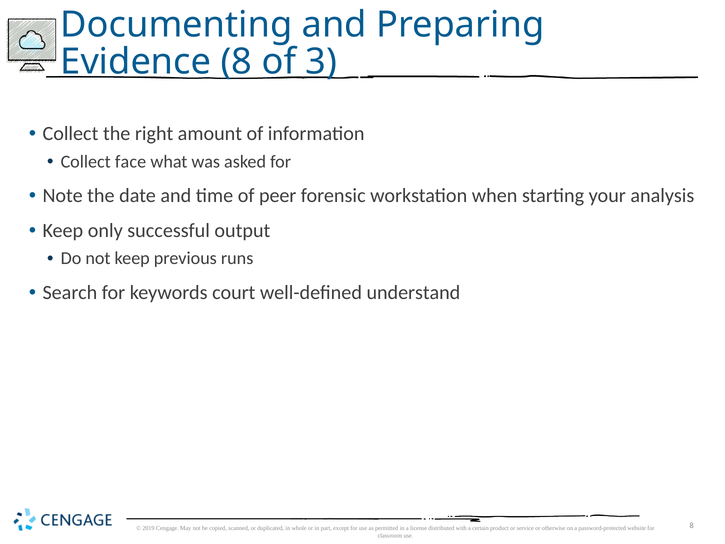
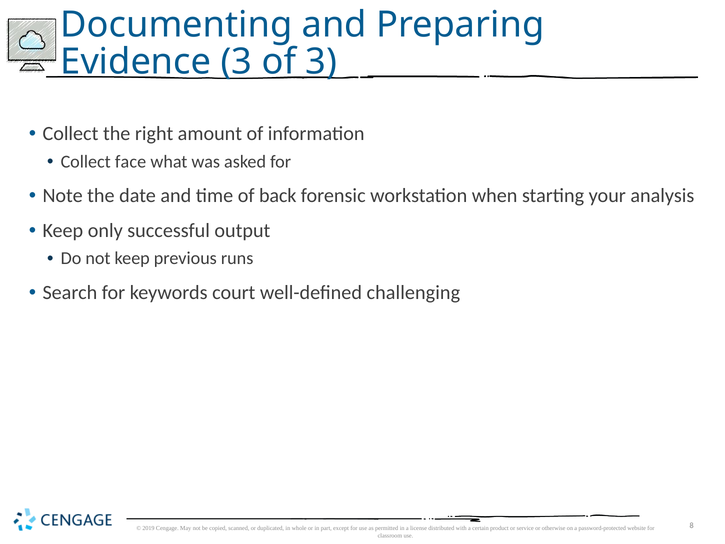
Evidence 8: 8 -> 3
peer: peer -> back
understand: understand -> challenging
